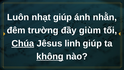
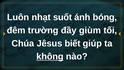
nhạt giúp: giúp -> suốt
nhằn: nhằn -> bóng
Chúa underline: present -> none
linh: linh -> biết
